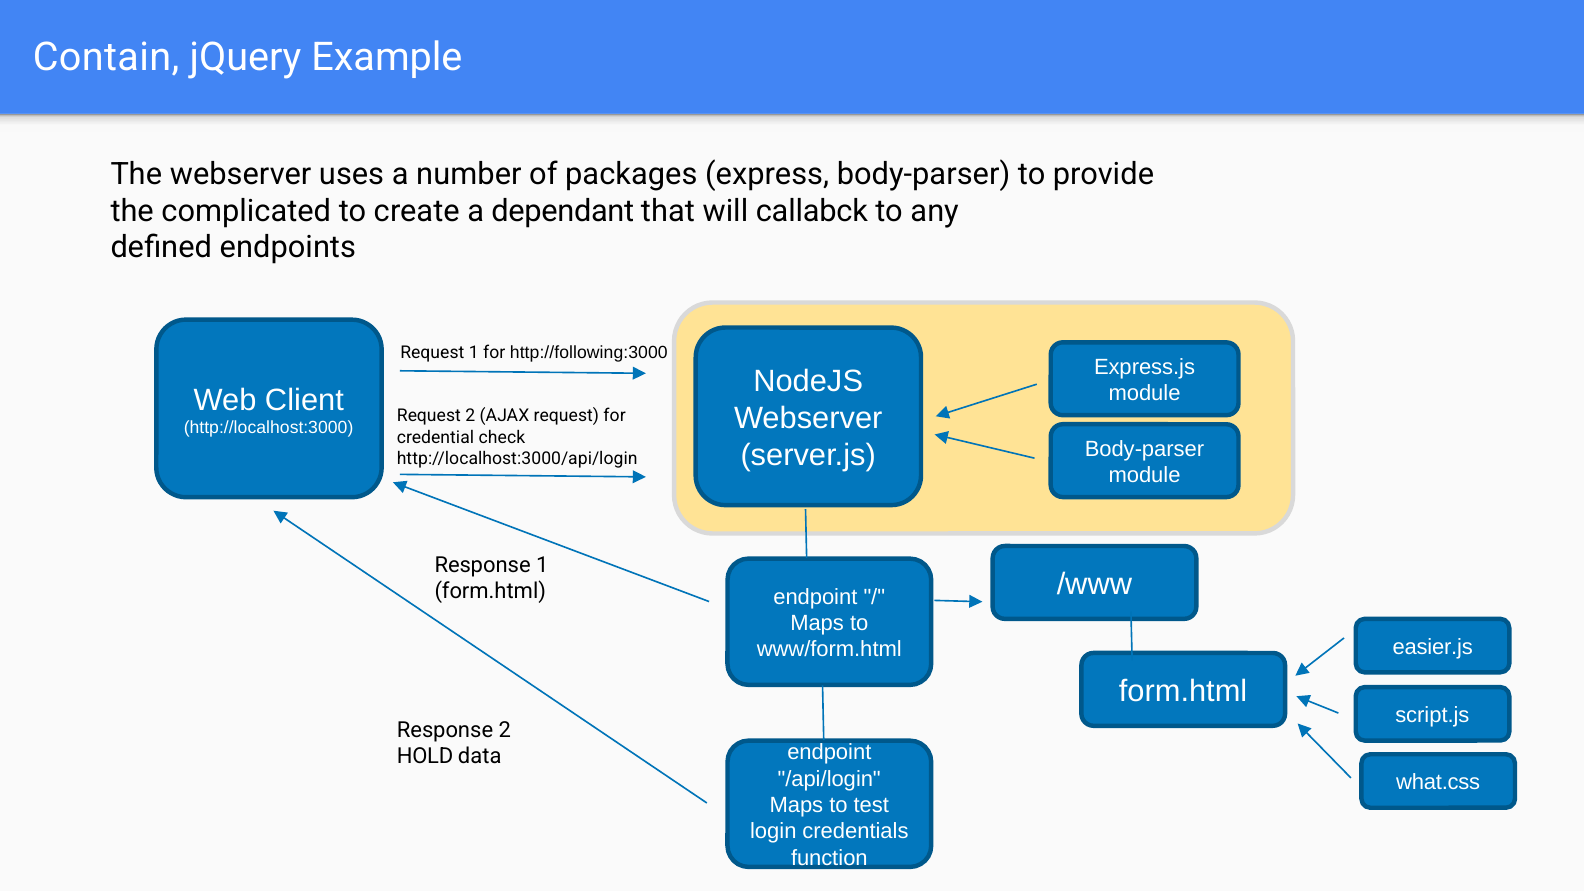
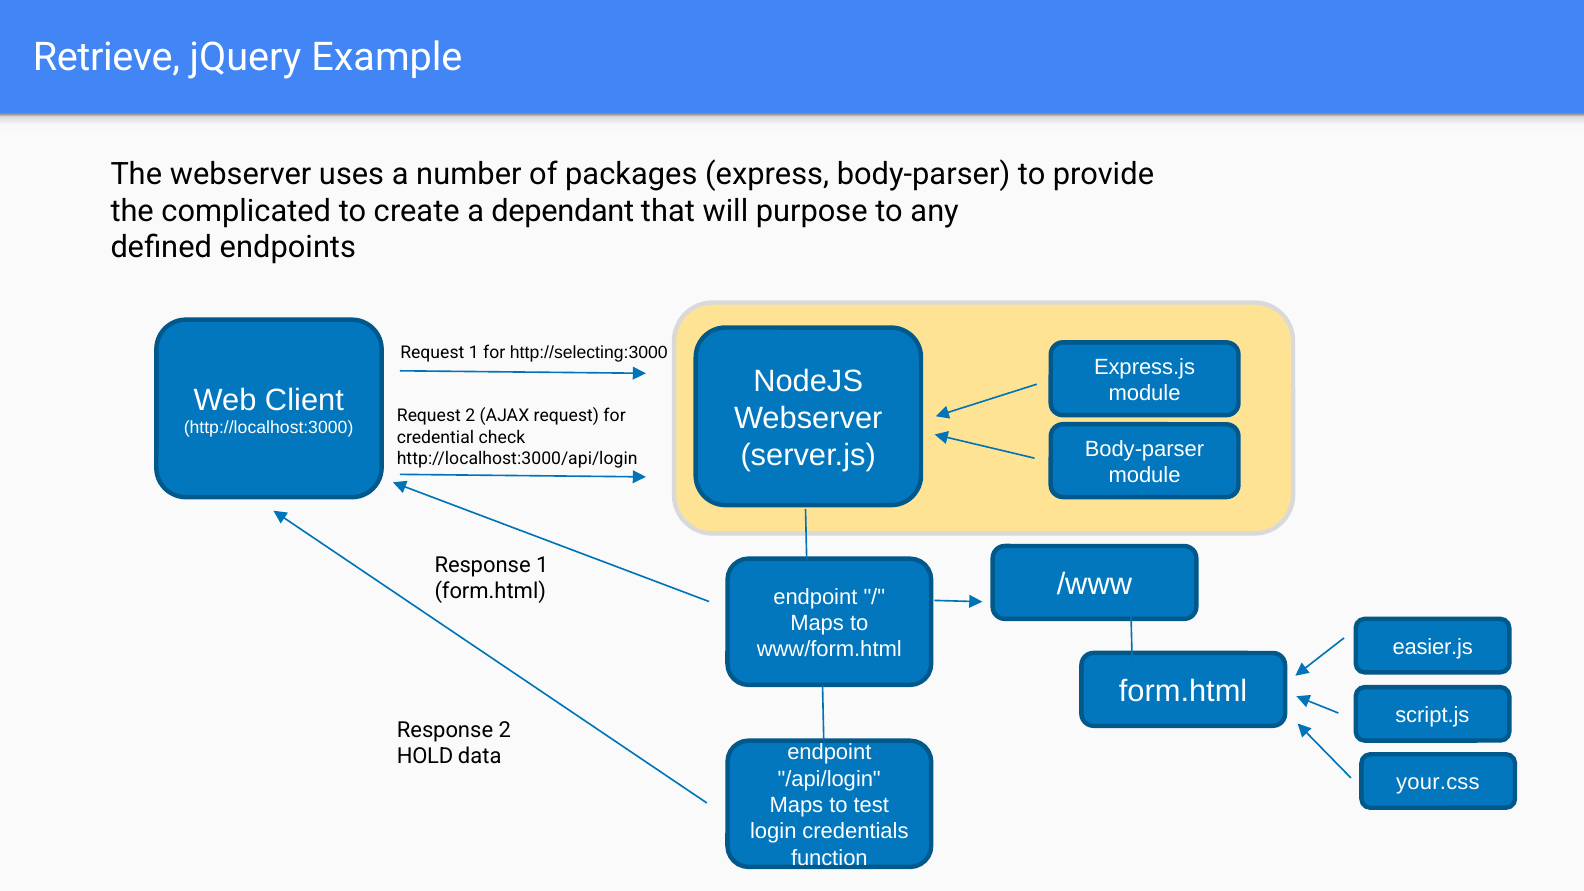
Contain: Contain -> Retrieve
callabck: callabck -> purpose
http://following:3000: http://following:3000 -> http://selecting:3000
what.css: what.css -> your.css
